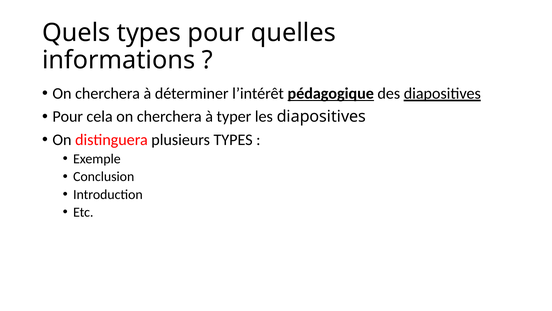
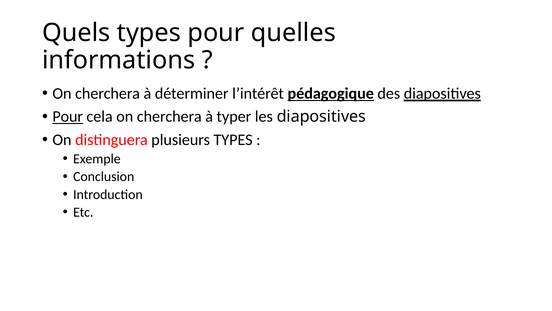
Pour at (68, 116) underline: none -> present
